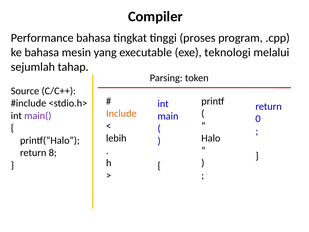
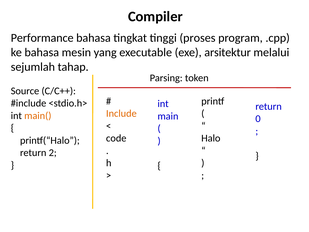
teknologi: teknologi -> arsitektur
main( colour: purple -> orange
lebih: lebih -> code
8: 8 -> 2
